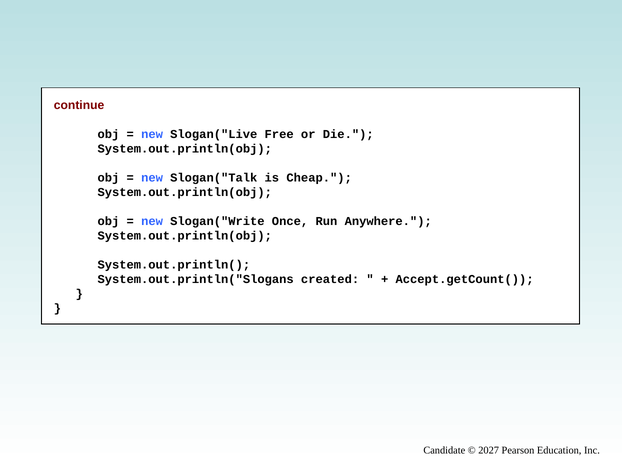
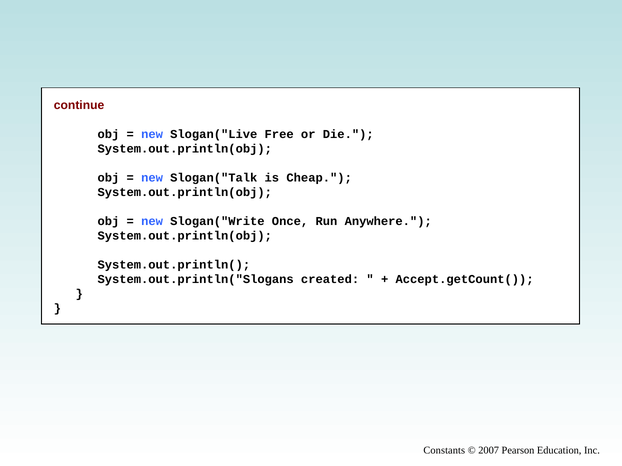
Candidate: Candidate -> Constants
2027: 2027 -> 2007
